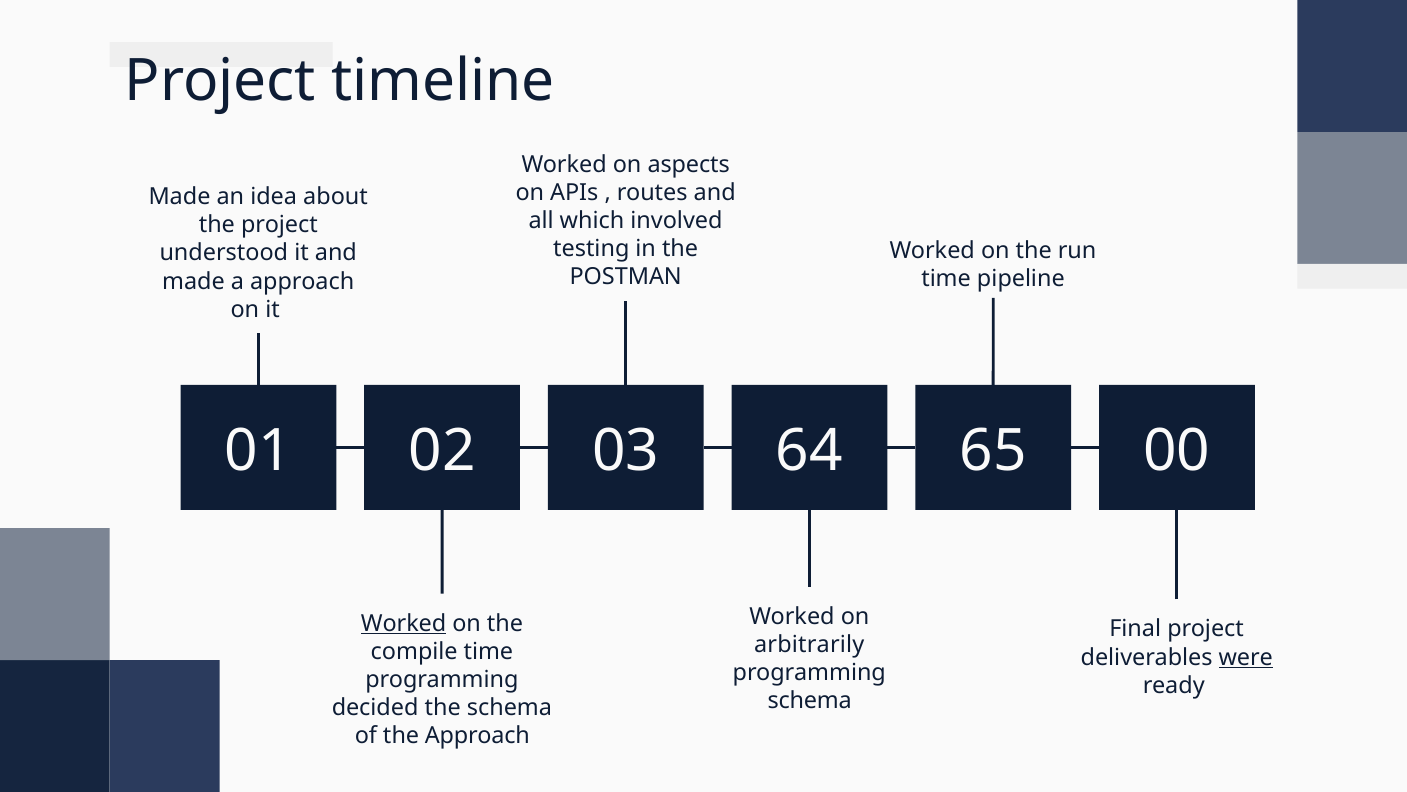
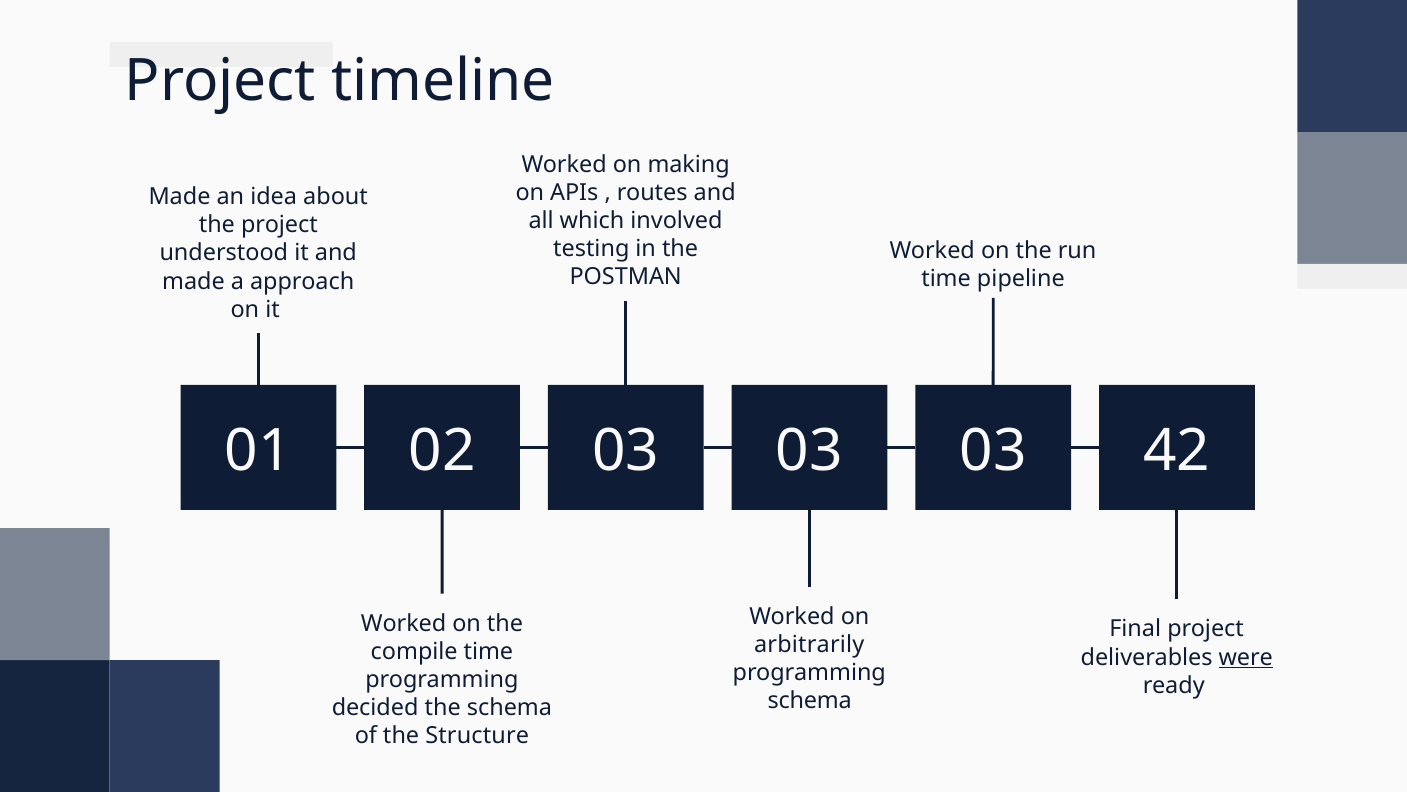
aspects: aspects -> making
01 64: 64 -> 03
02 65: 65 -> 03
00: 00 -> 42
Worked at (404, 623) underline: present -> none
the Approach: Approach -> Structure
